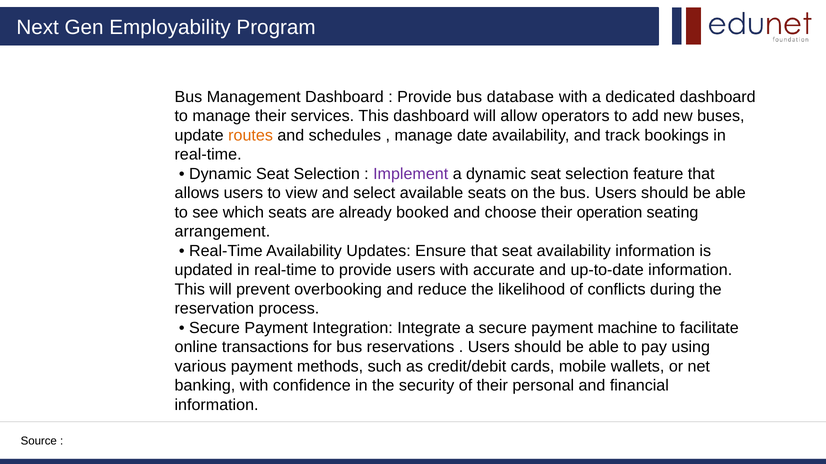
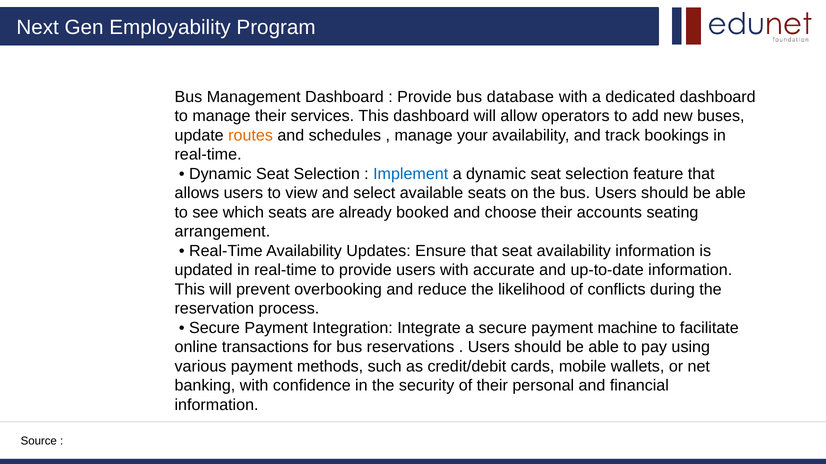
date: date -> your
Implement colour: purple -> blue
operation: operation -> accounts
